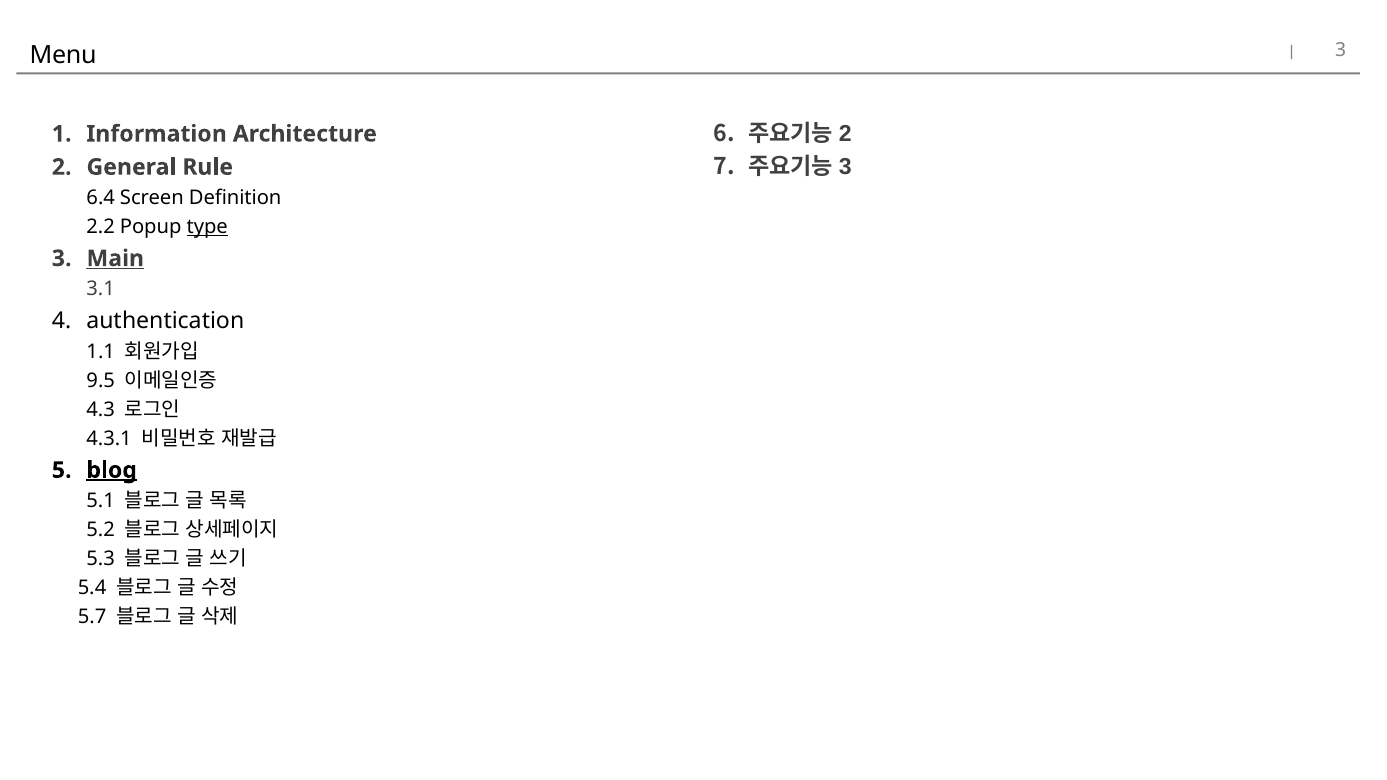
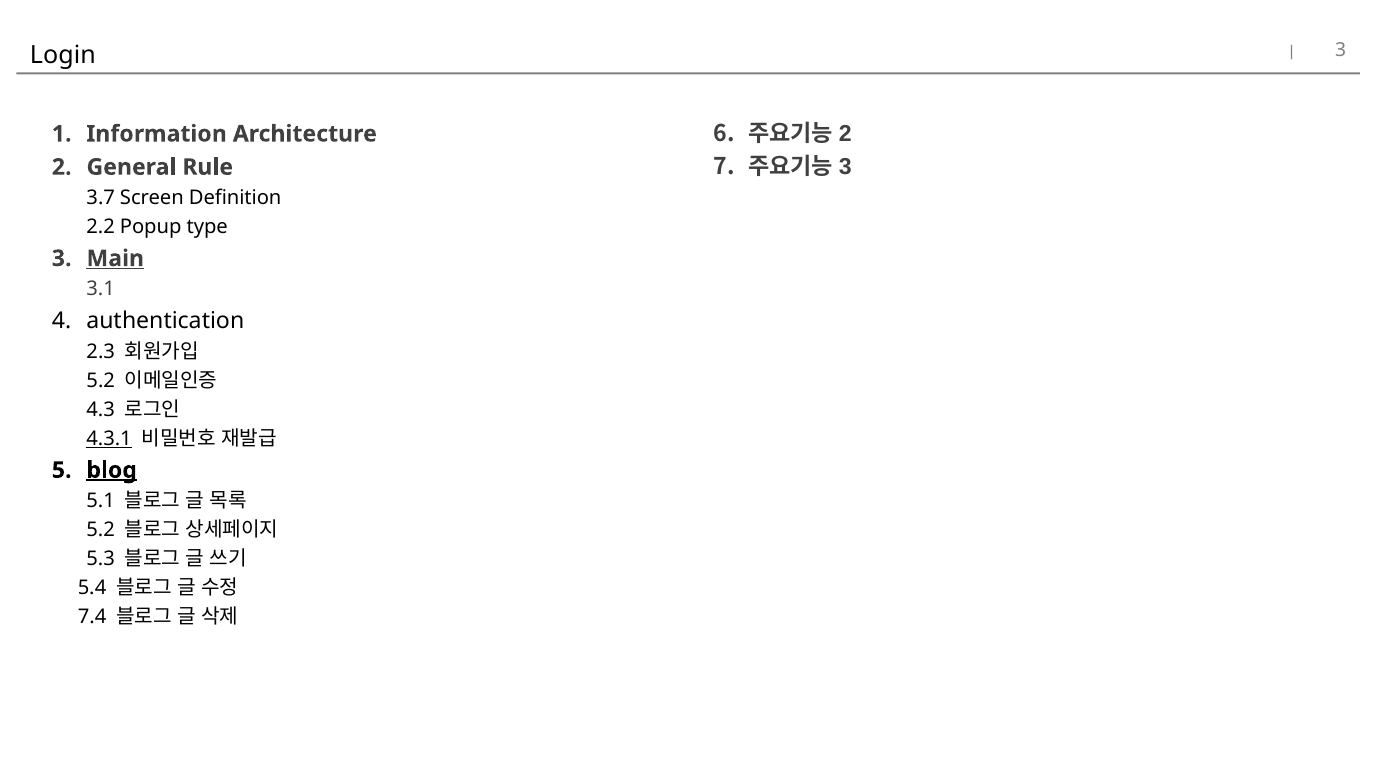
Menu: Menu -> Login
6.4: 6.4 -> 3.7
type underline: present -> none
1.1: 1.1 -> 2.3
9.5 at (101, 380): 9.5 -> 5.2
4.3.1 underline: none -> present
5.7: 5.7 -> 7.4
